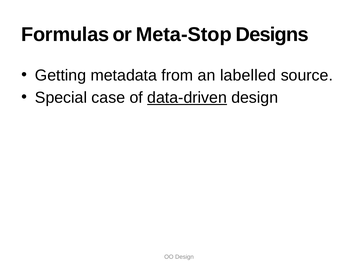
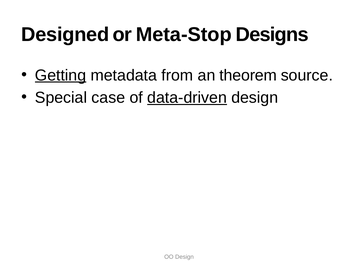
Formulas: Formulas -> Designed
Getting underline: none -> present
labelled: labelled -> theorem
